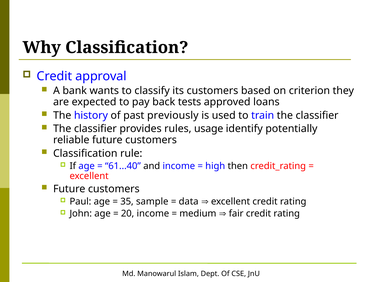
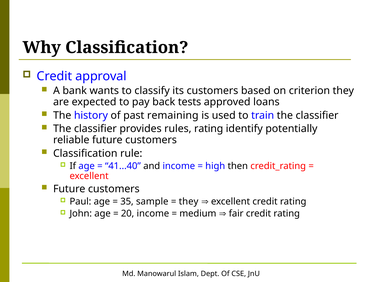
previously: previously -> remaining
rules usage: usage -> rating
61...40: 61...40 -> 41...40
data at (189, 202): data -> they
